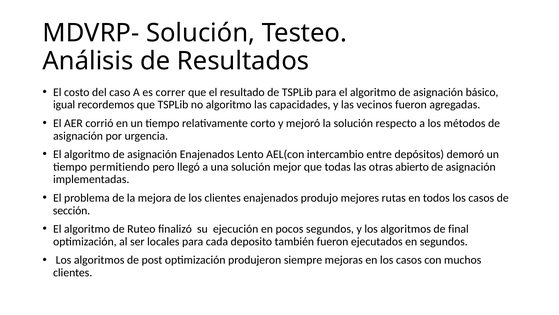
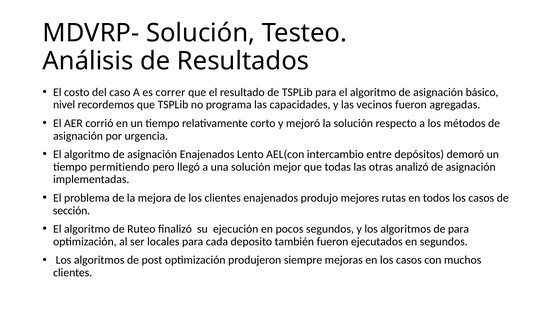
igual: igual -> nivel
no algoritmo: algoritmo -> programa
abierto: abierto -> analizó
de final: final -> para
